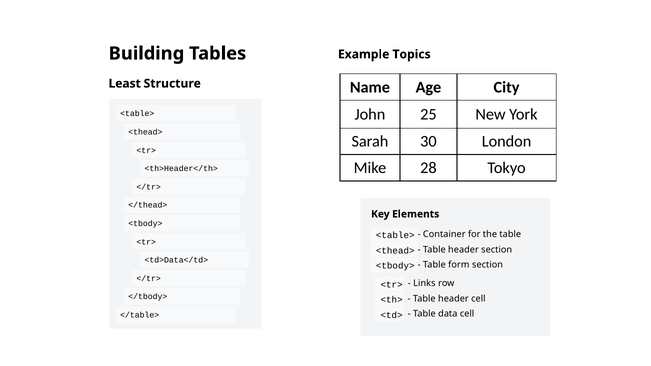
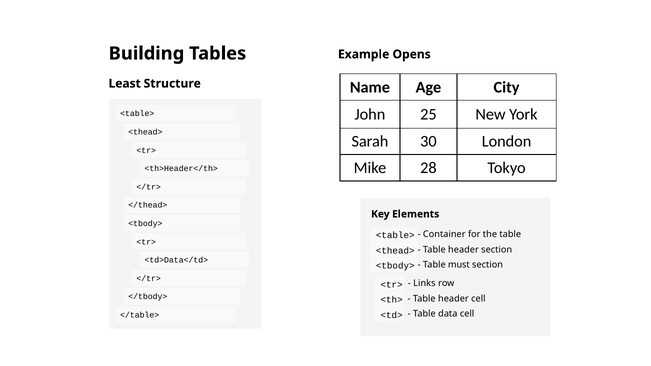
Topics: Topics -> Opens
form: form -> must
